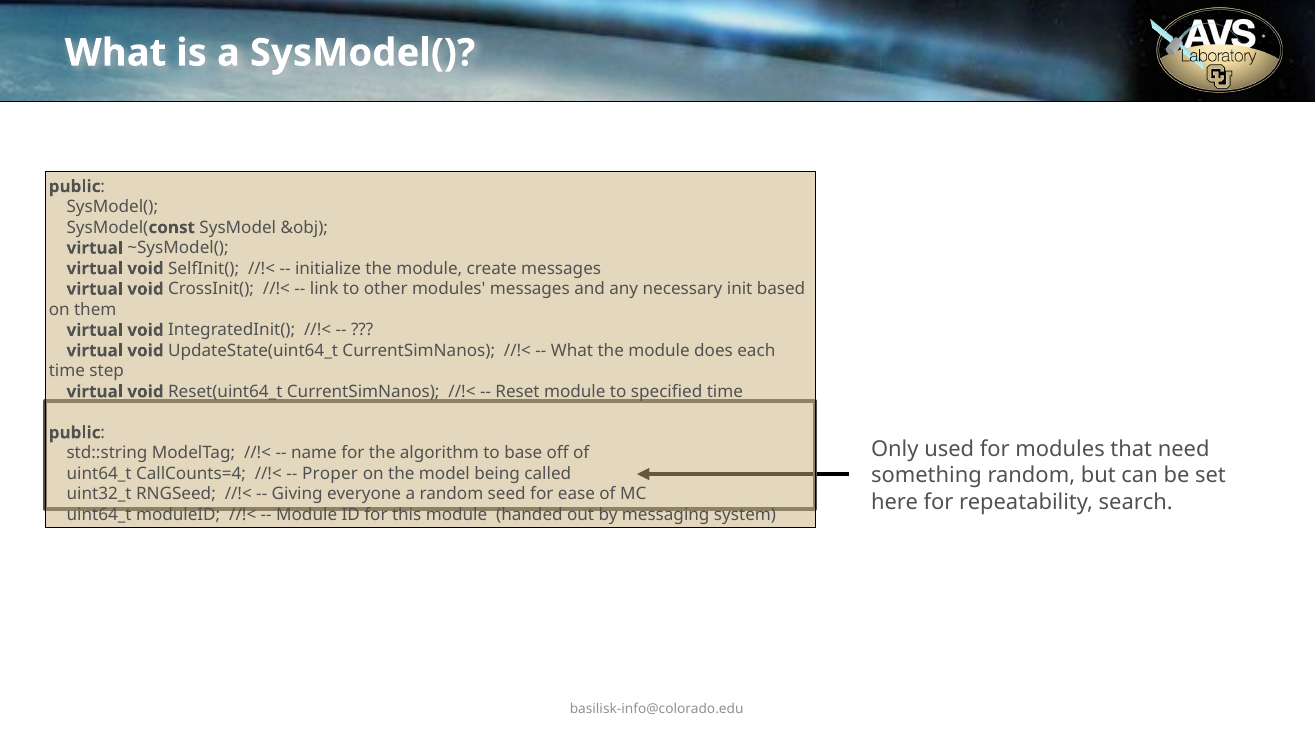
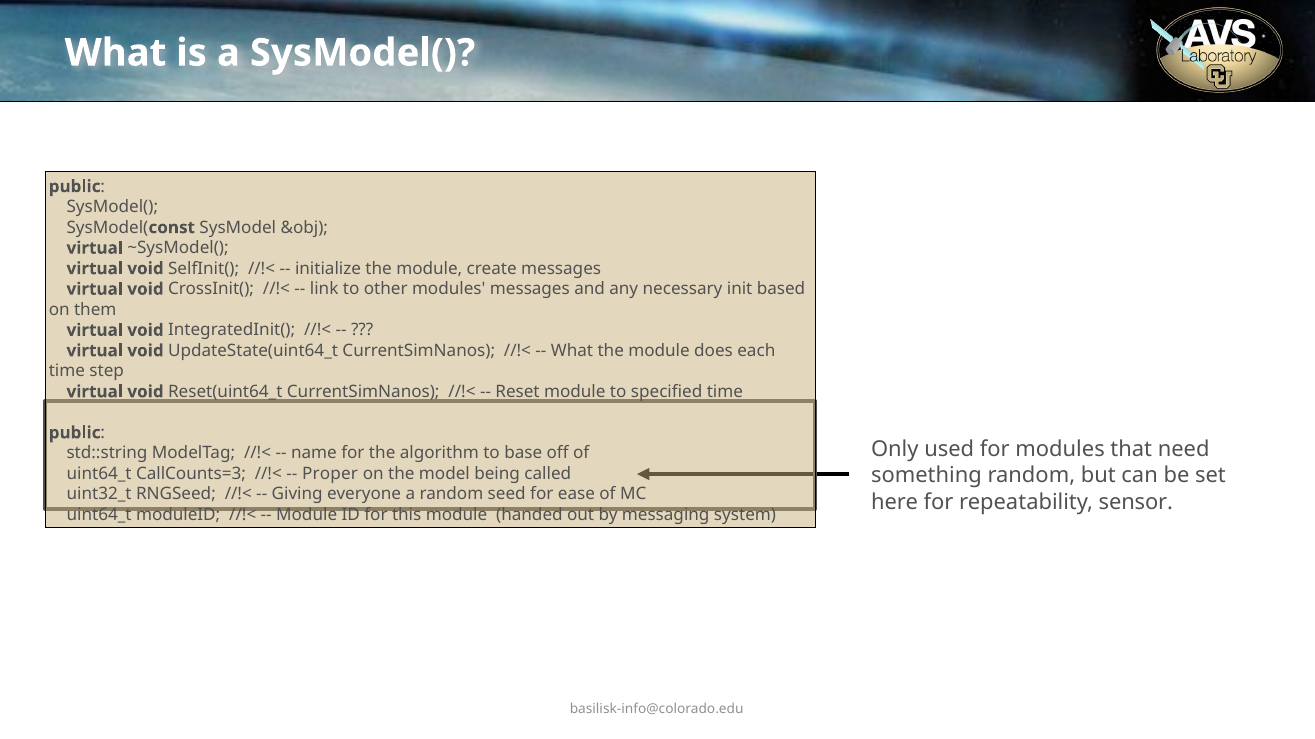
CallCounts=4: CallCounts=4 -> CallCounts=3
search: search -> sensor
